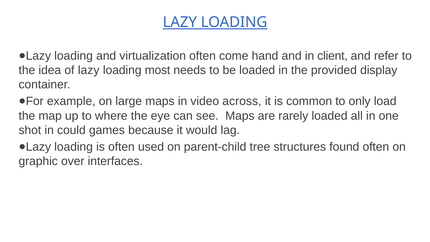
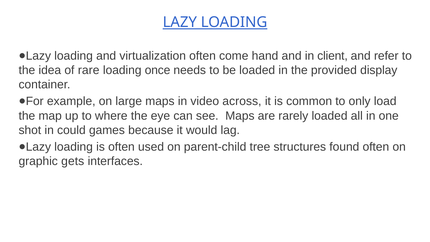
of lazy: lazy -> rare
most: most -> once
over: over -> gets
